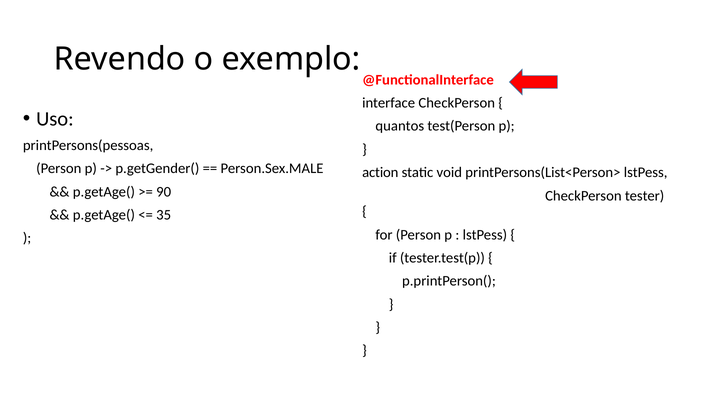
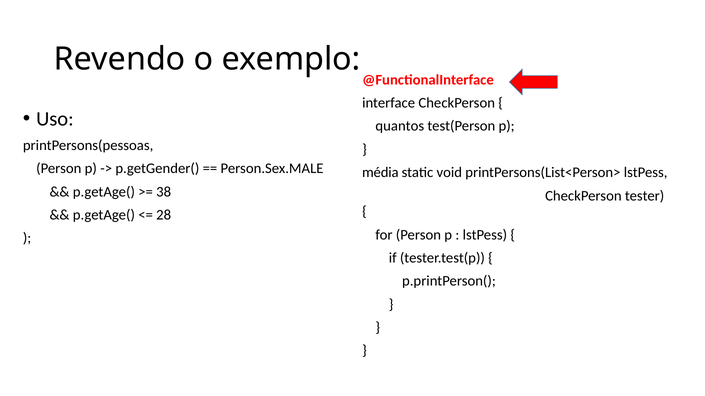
action: action -> média
90: 90 -> 38
35: 35 -> 28
